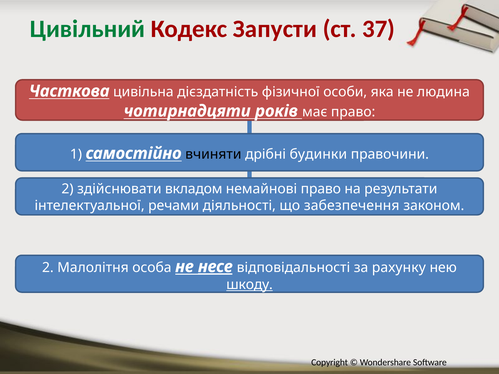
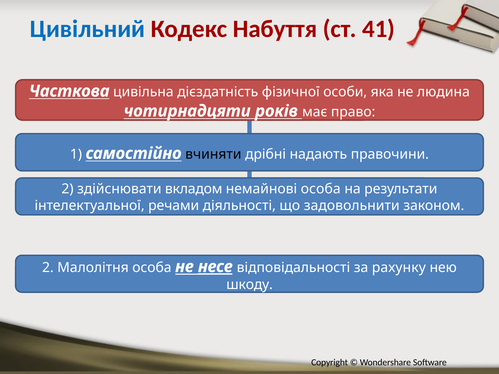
Цивільний colour: green -> blue
Запусти: Запусти -> Набуття
37: 37 -> 41
будинки: будинки -> надають
немайнові право: право -> особа
забезпечення: забезпечення -> задовольнити
шкоду underline: present -> none
